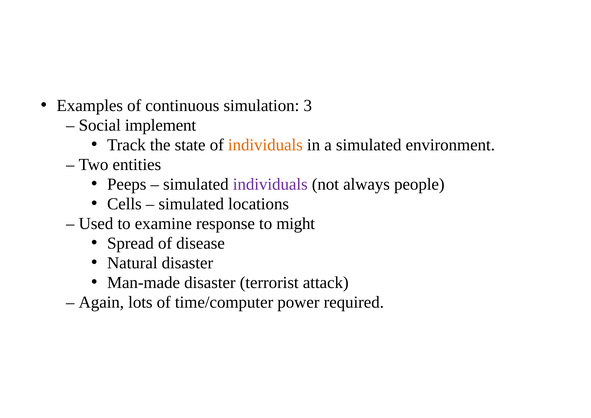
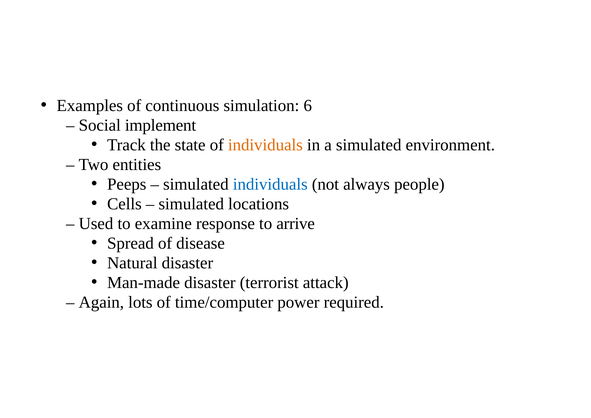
3: 3 -> 6
individuals at (270, 184) colour: purple -> blue
might: might -> arrive
